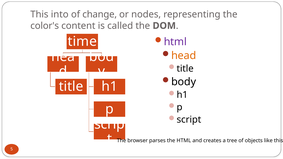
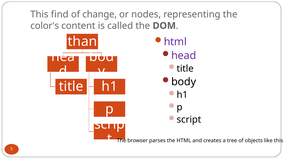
into: into -> find
time: time -> than
head colour: orange -> purple
